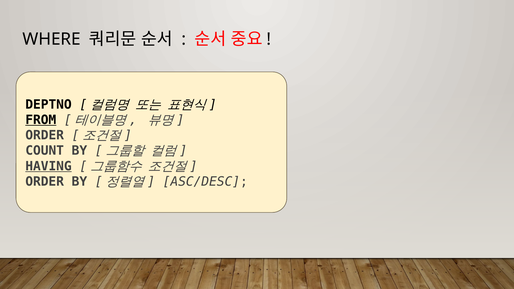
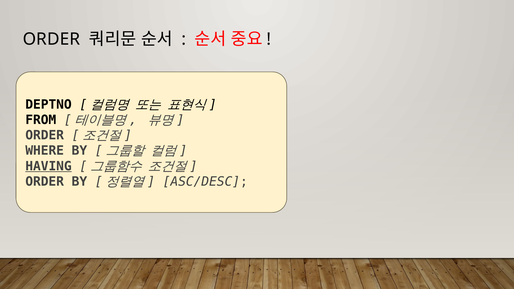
WHERE at (52, 39): WHERE -> ORDER
FROM underline: present -> none
COUNT: COUNT -> WHERE
